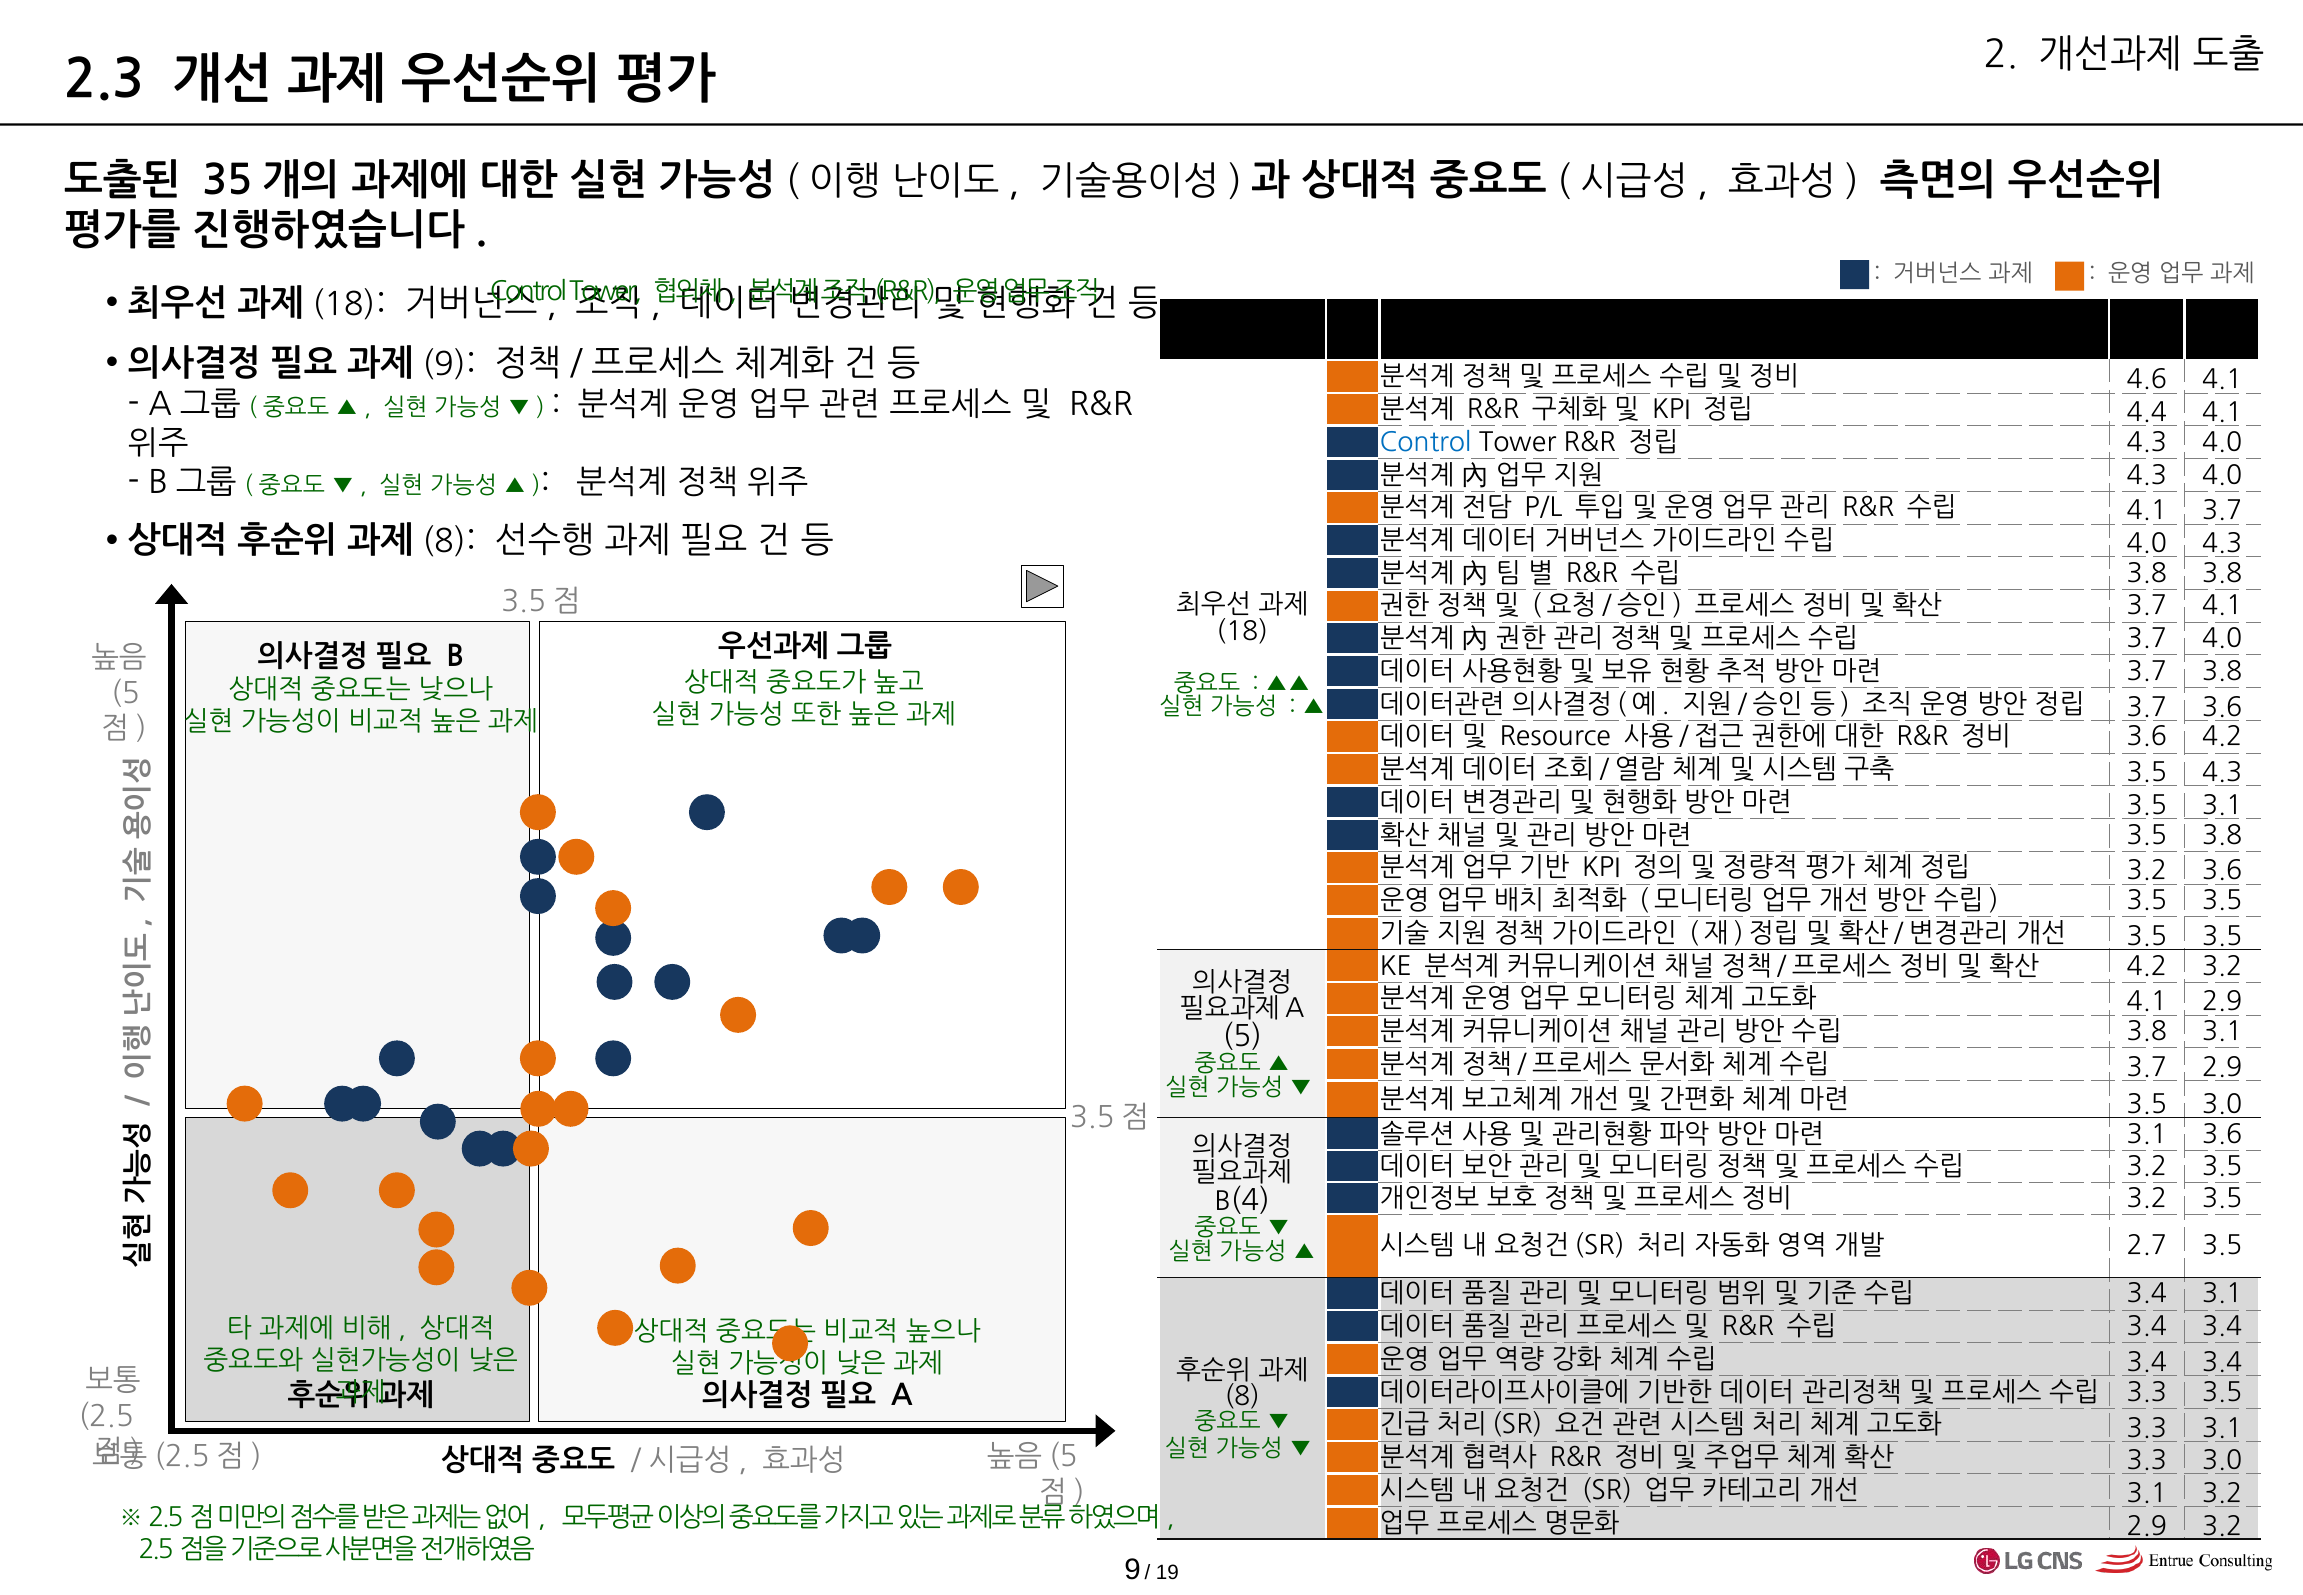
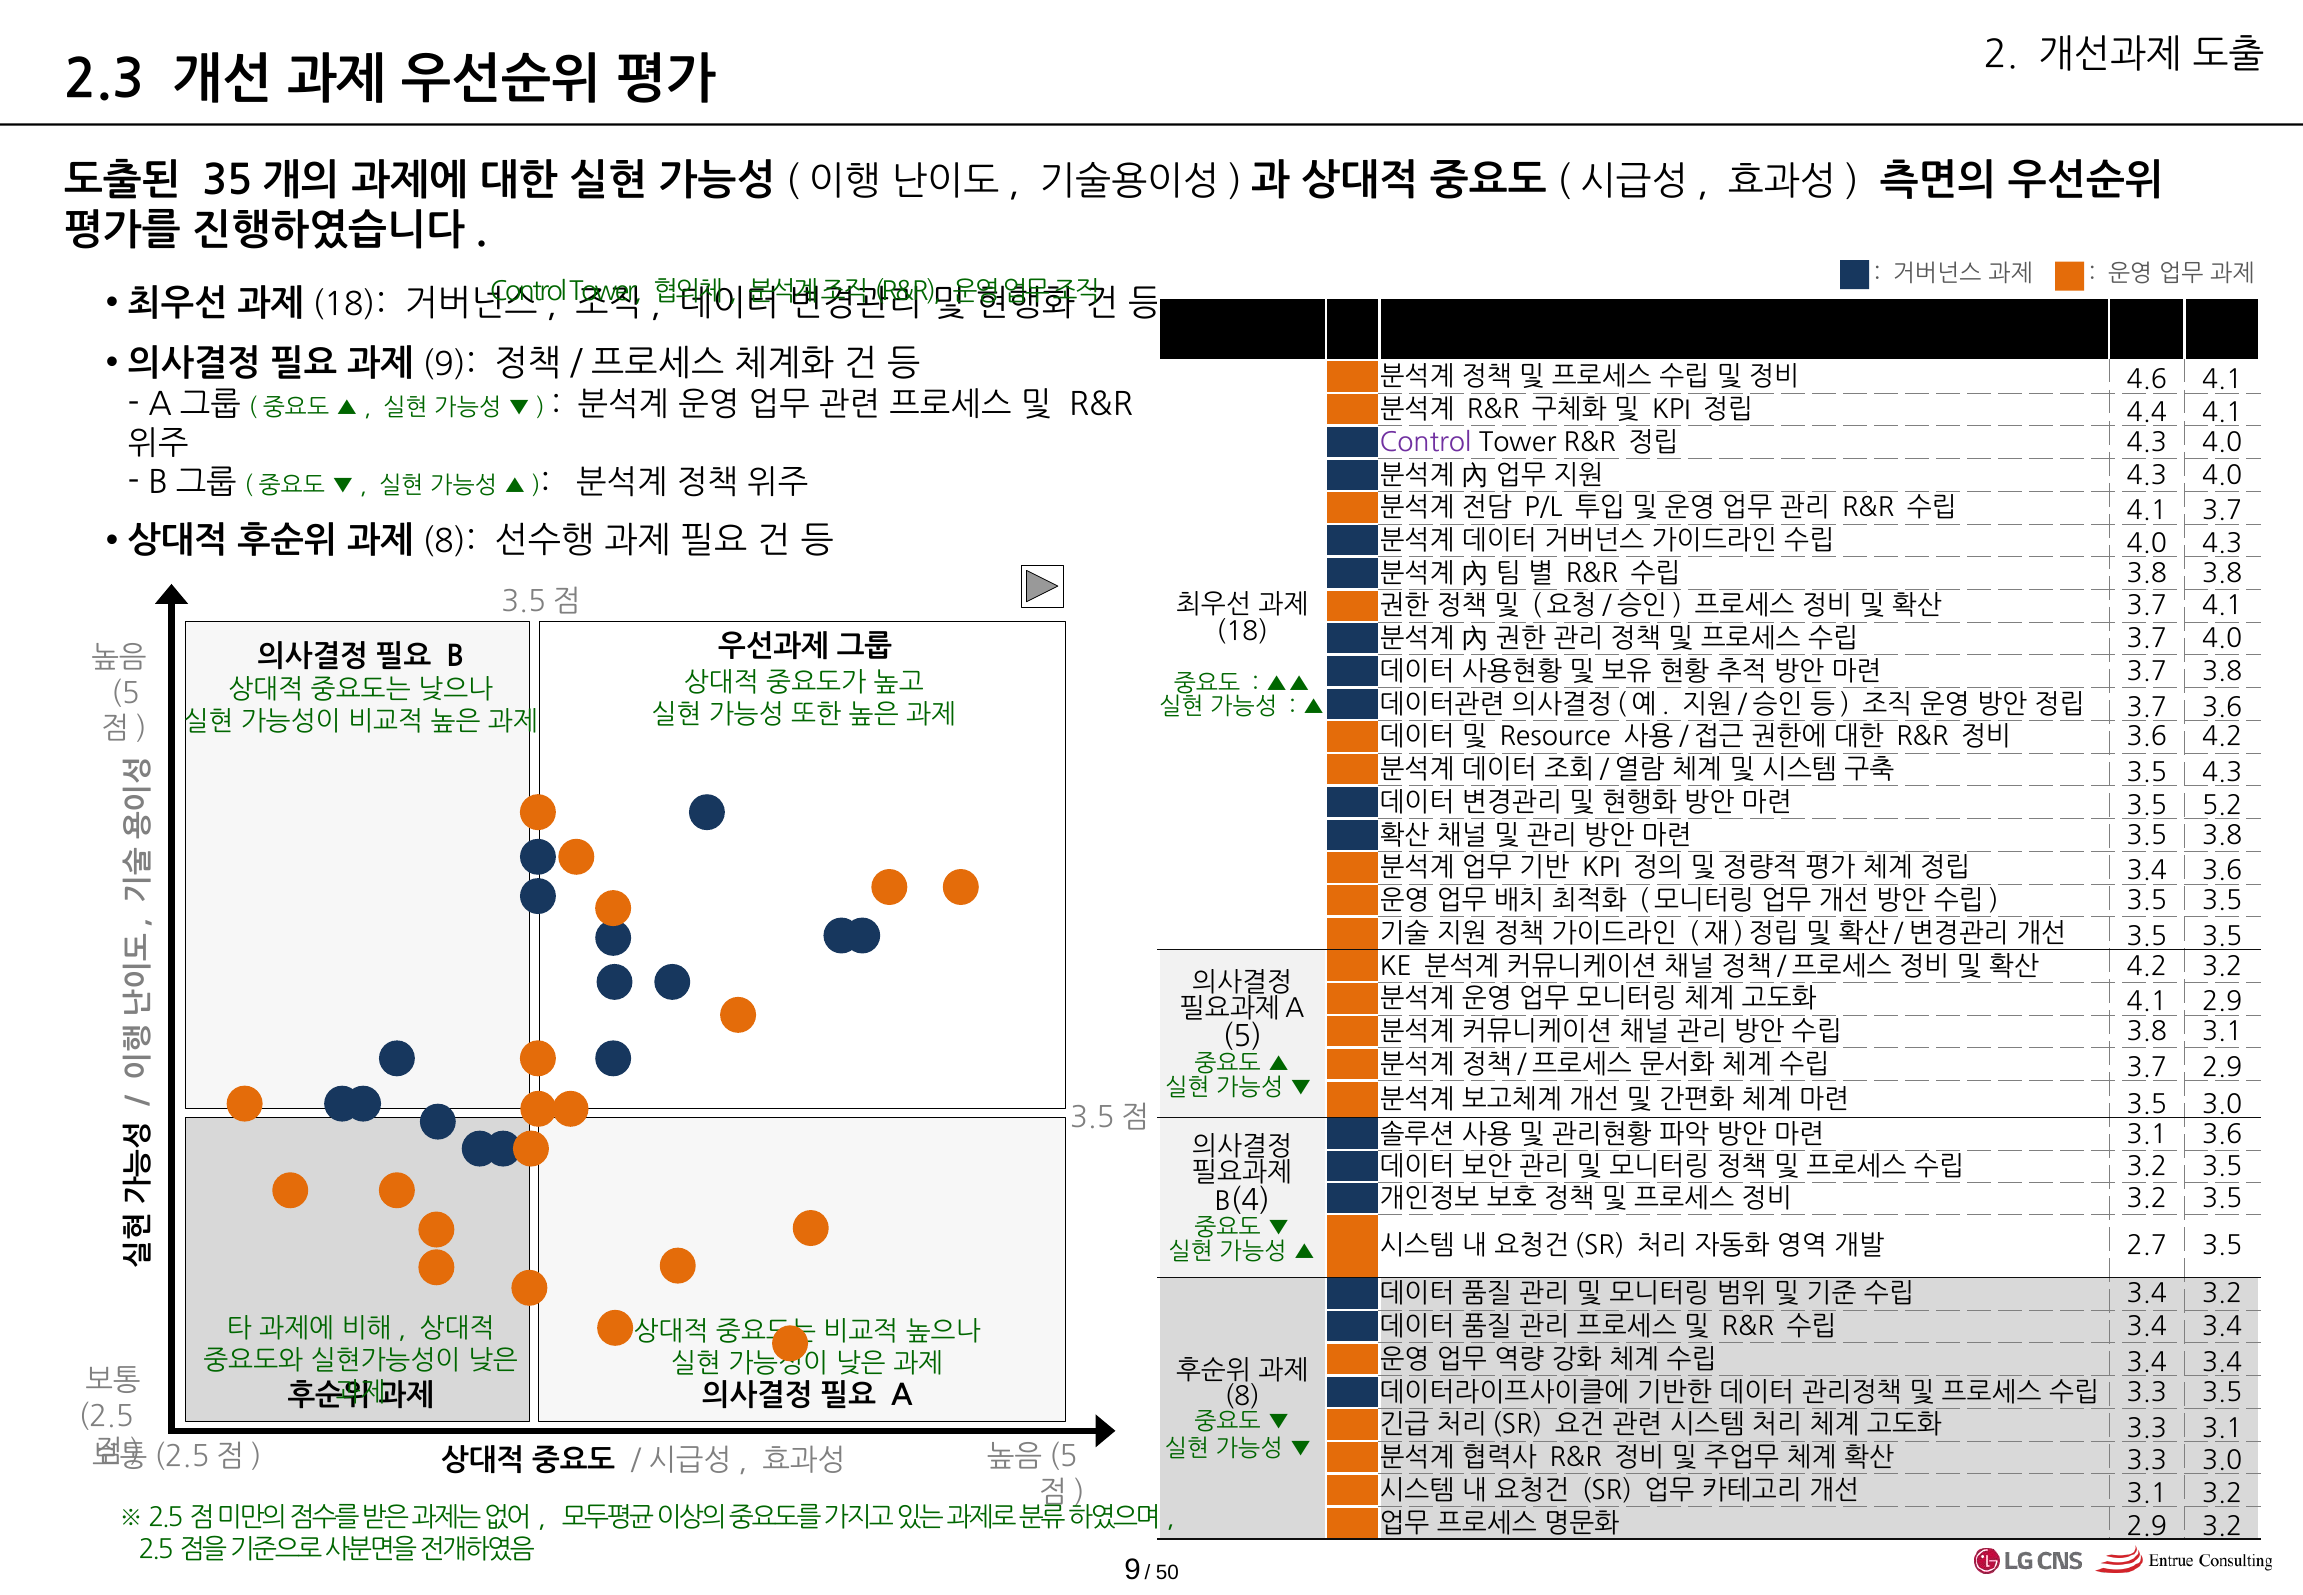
Control at (1425, 442) colour: blue -> purple
3.5 3.1: 3.1 -> 5.2
3.2 at (2147, 871): 3.2 -> 3.4
3.4 3.1: 3.1 -> 3.2
19: 19 -> 50
